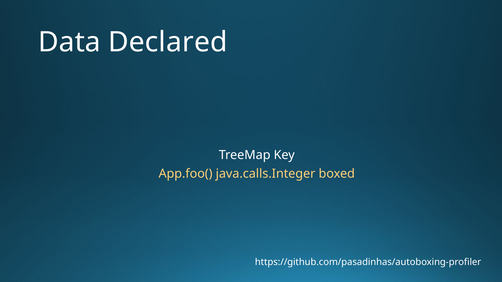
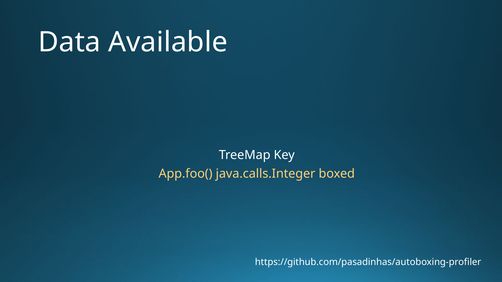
Declared: Declared -> Available
